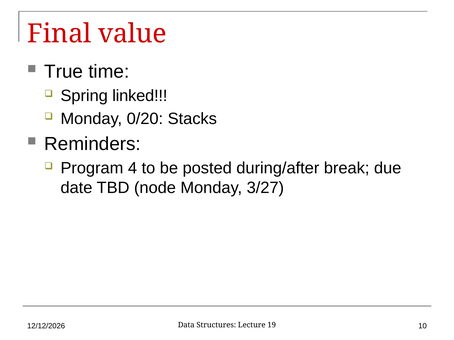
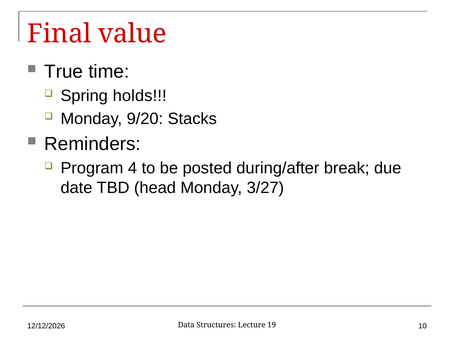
linked: linked -> holds
0/20: 0/20 -> 9/20
node: node -> head
